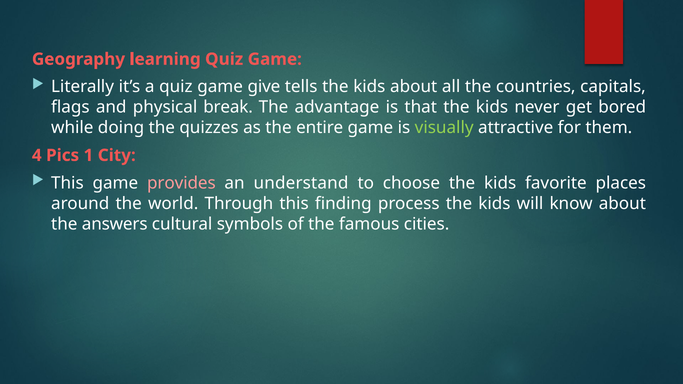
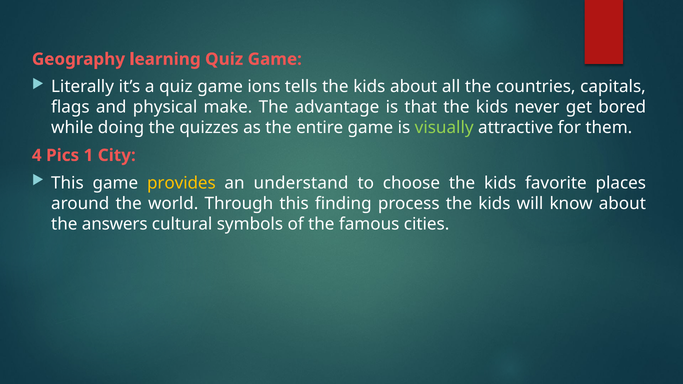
give: give -> ions
break: break -> make
provides colour: pink -> yellow
